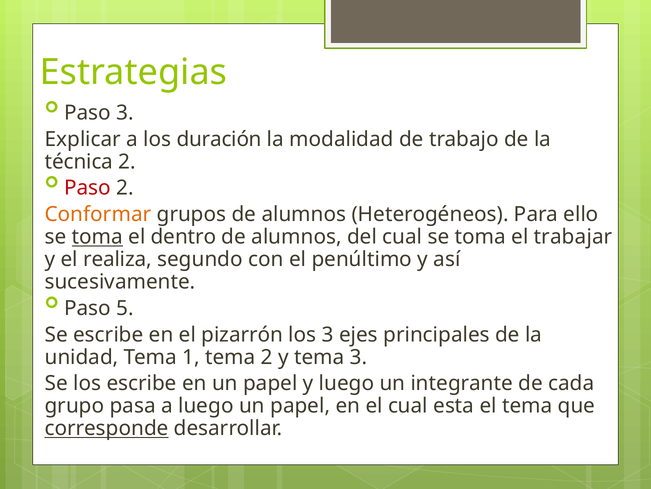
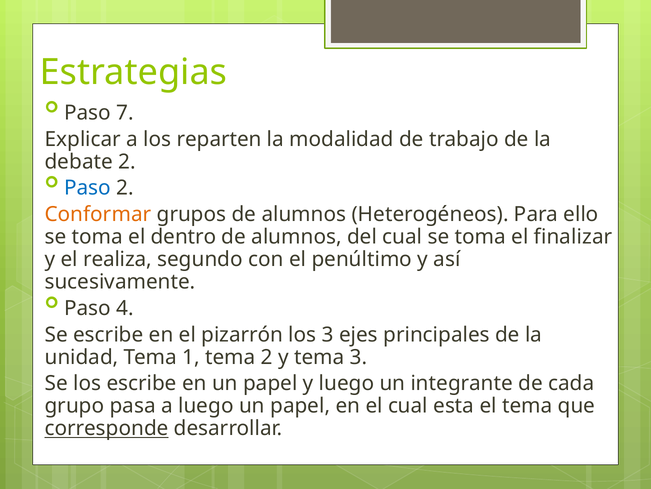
Paso 3: 3 -> 7
duración: duración -> reparten
técnica: técnica -> debate
Paso at (88, 188) colour: red -> blue
toma at (97, 237) underline: present -> none
trabajar: trabajar -> finalizar
5: 5 -> 4
